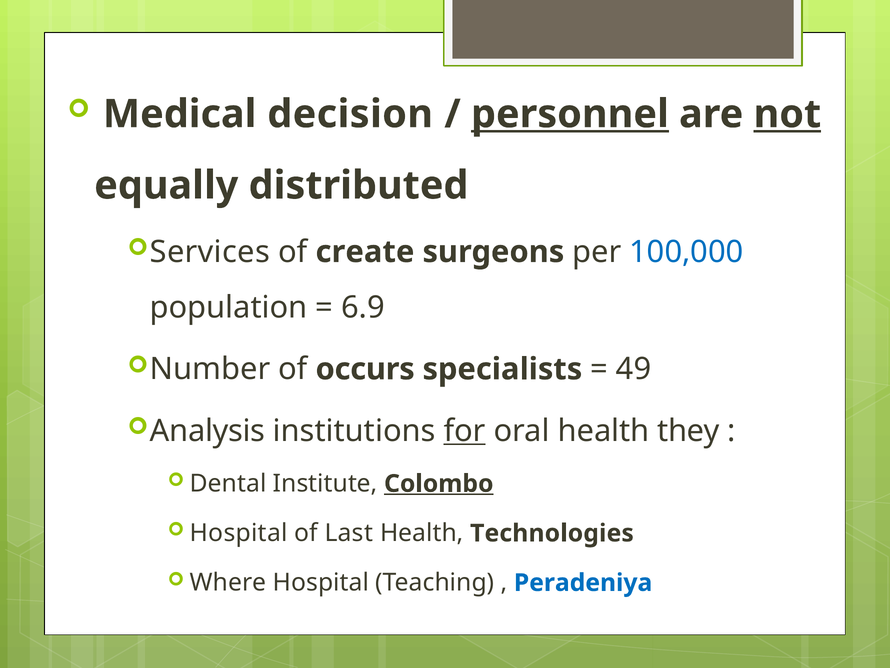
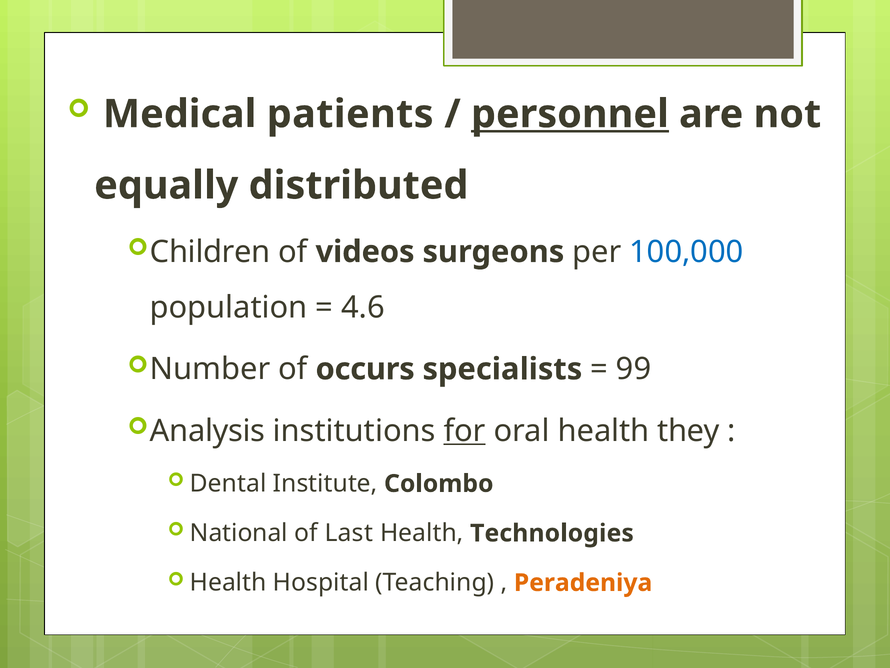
decision: decision -> patients
not underline: present -> none
Services: Services -> Children
create: create -> videos
6.9: 6.9 -> 4.6
49: 49 -> 99
Colombo underline: present -> none
Hospital at (239, 533): Hospital -> National
Where at (228, 582): Where -> Health
Peradeniya colour: blue -> orange
